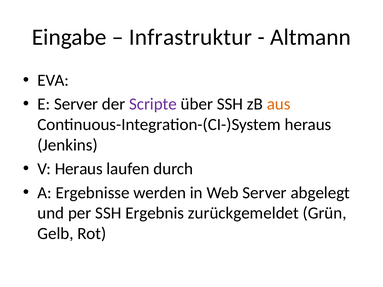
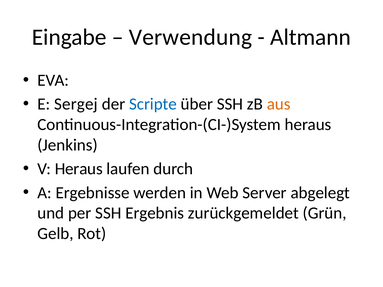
Infrastruktur: Infrastruktur -> Verwendung
E Server: Server -> Sergej
Scripte colour: purple -> blue
